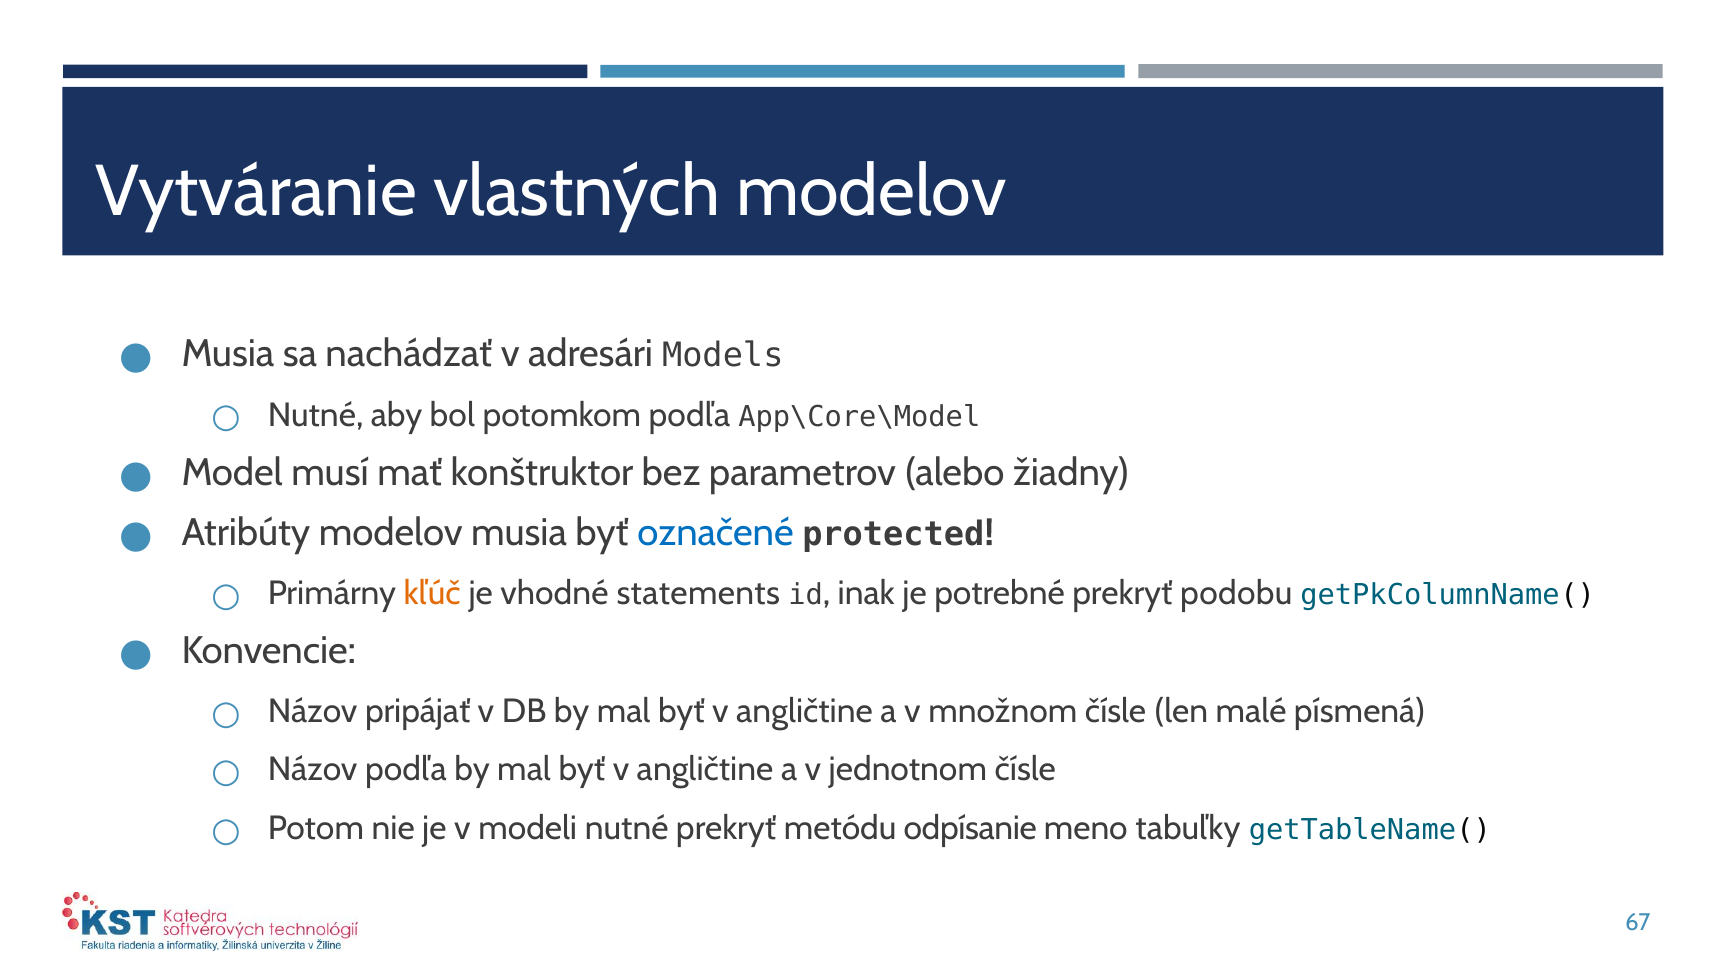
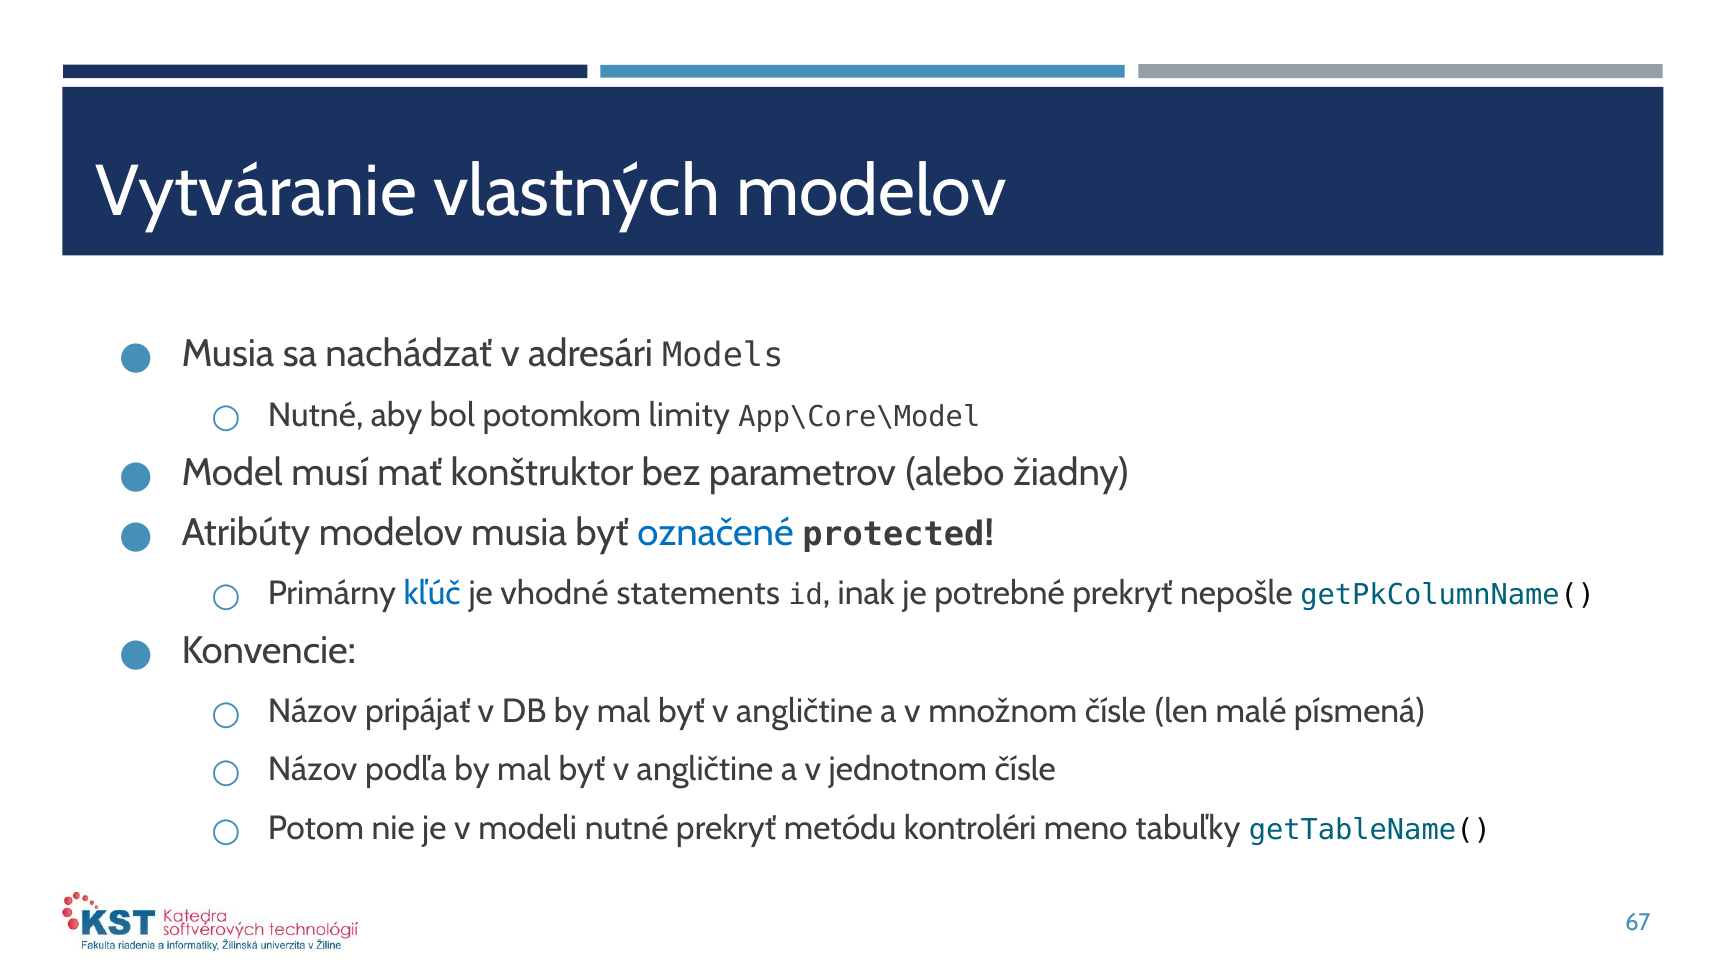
potomkom podľa: podľa -> limity
kľúč colour: orange -> blue
podobu: podobu -> nepošle
odpísanie: odpísanie -> kontroléri
